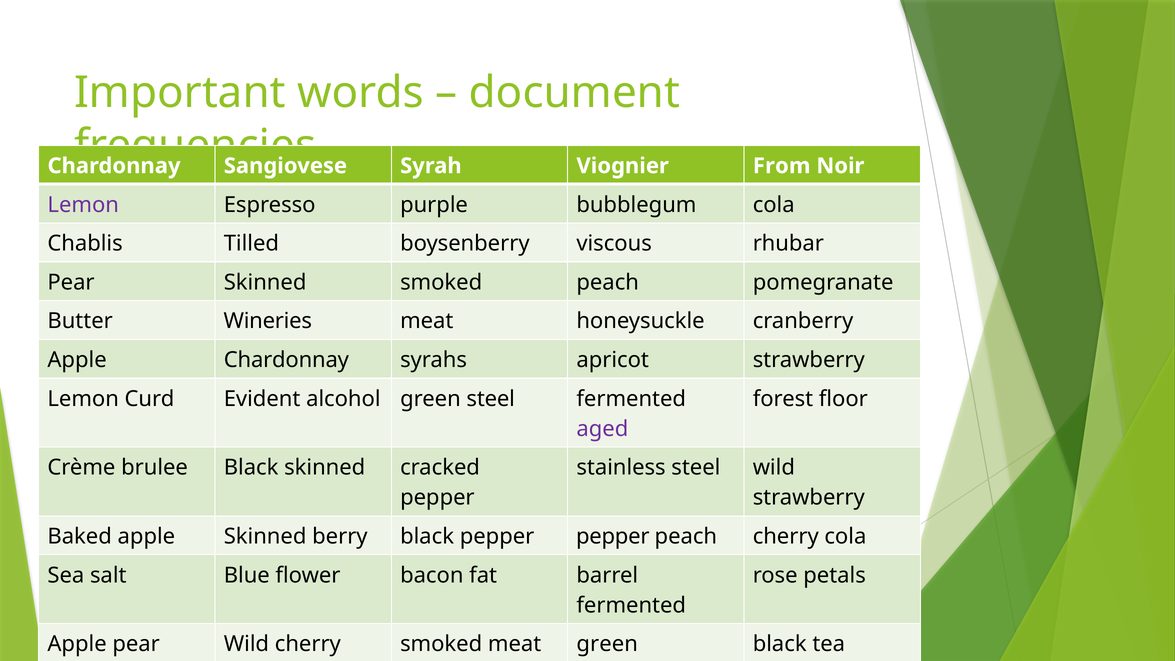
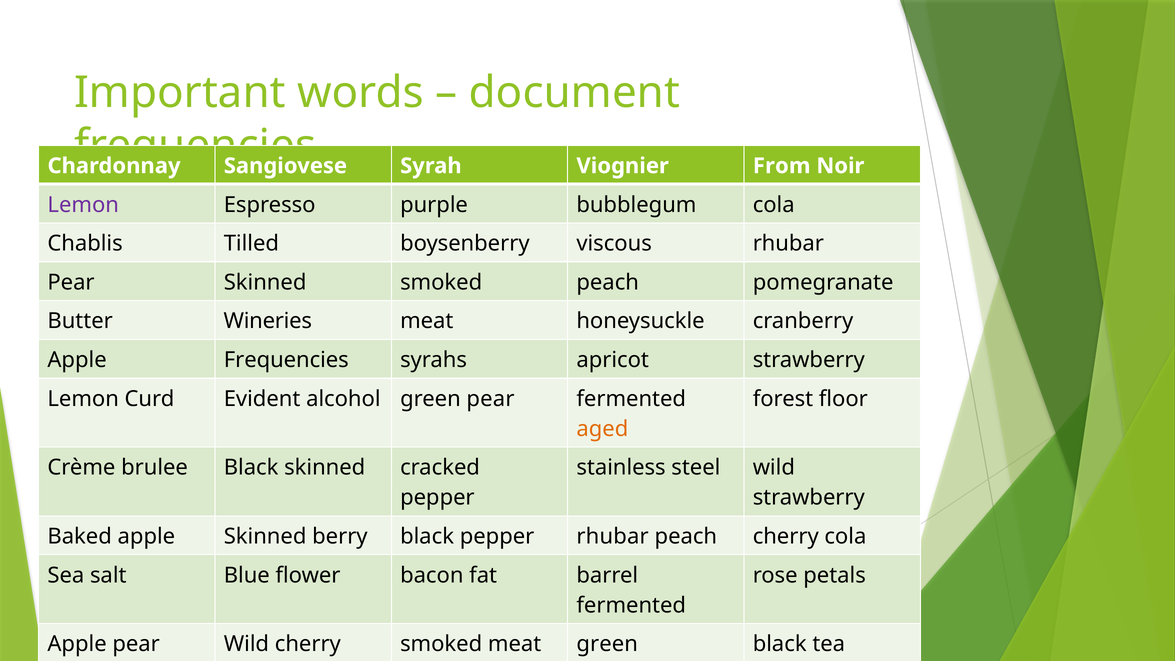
Apple Chardonnay: Chardonnay -> Frequencies
green steel: steel -> pear
aged colour: purple -> orange
pepper pepper: pepper -> rhubar
